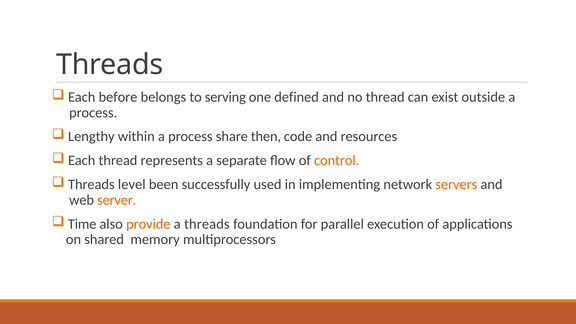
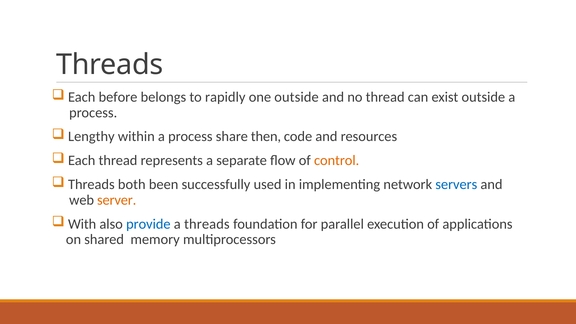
serving: serving -> rapidly
one defined: defined -> outside
level: level -> both
servers colour: orange -> blue
Time: Time -> With
provide colour: orange -> blue
